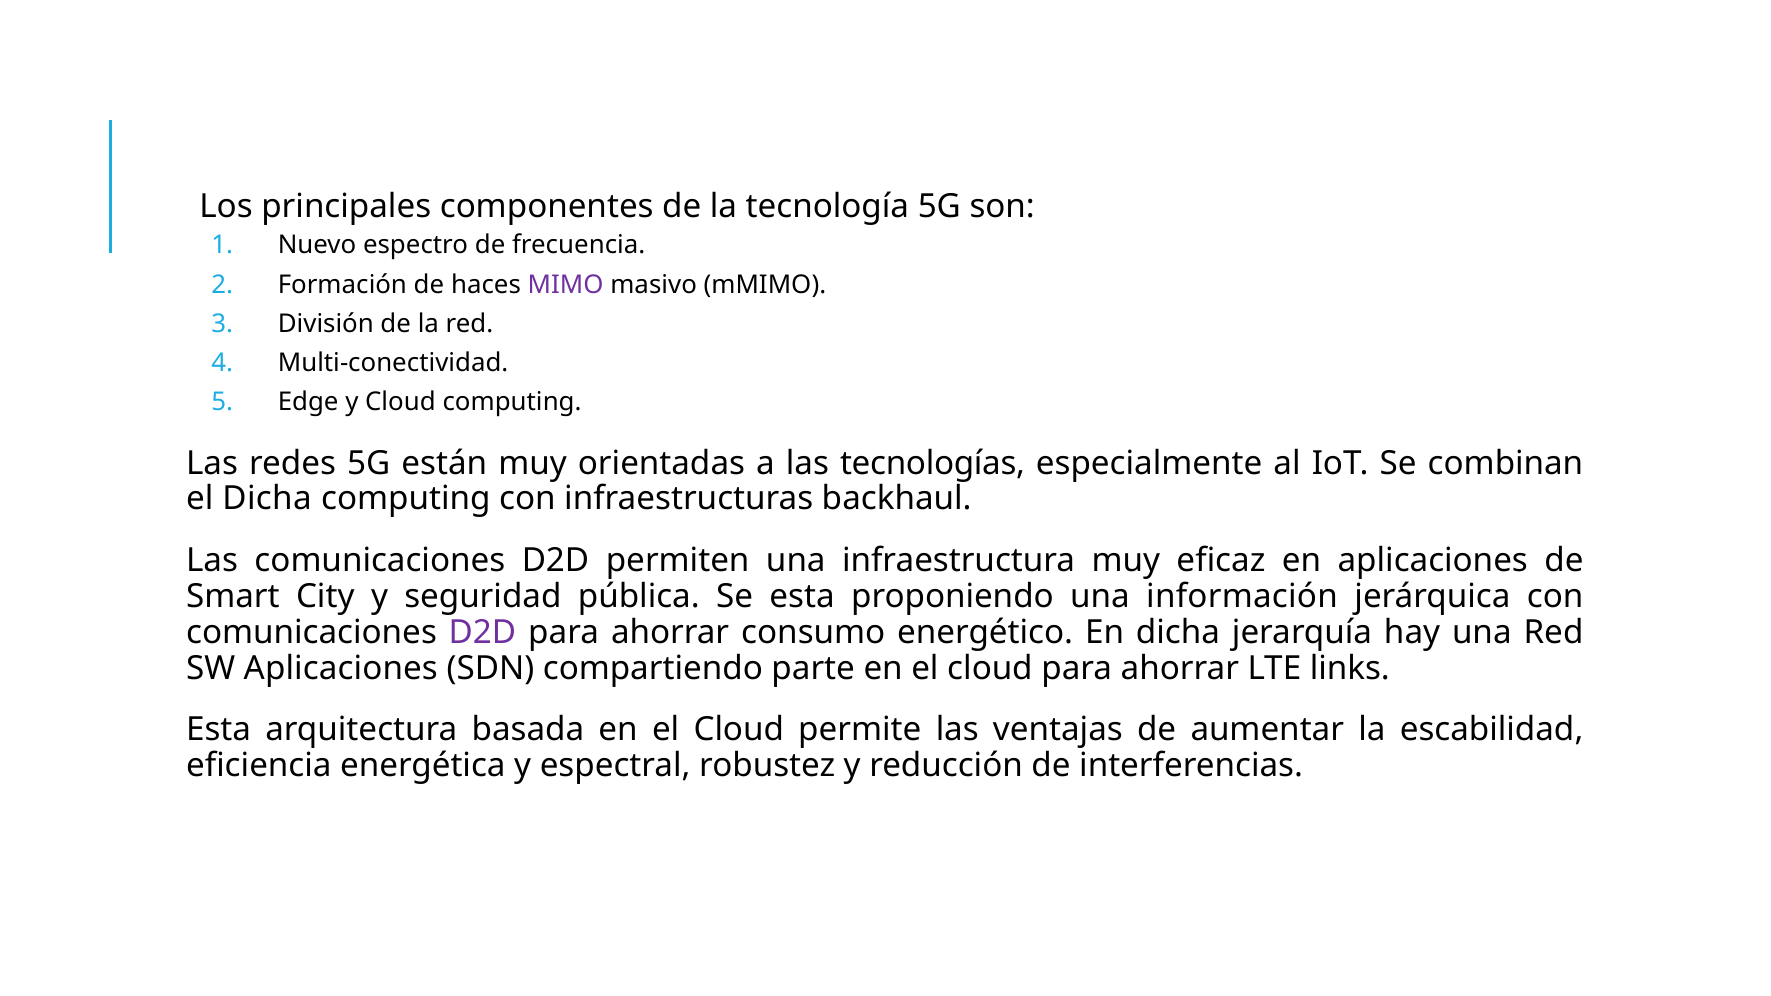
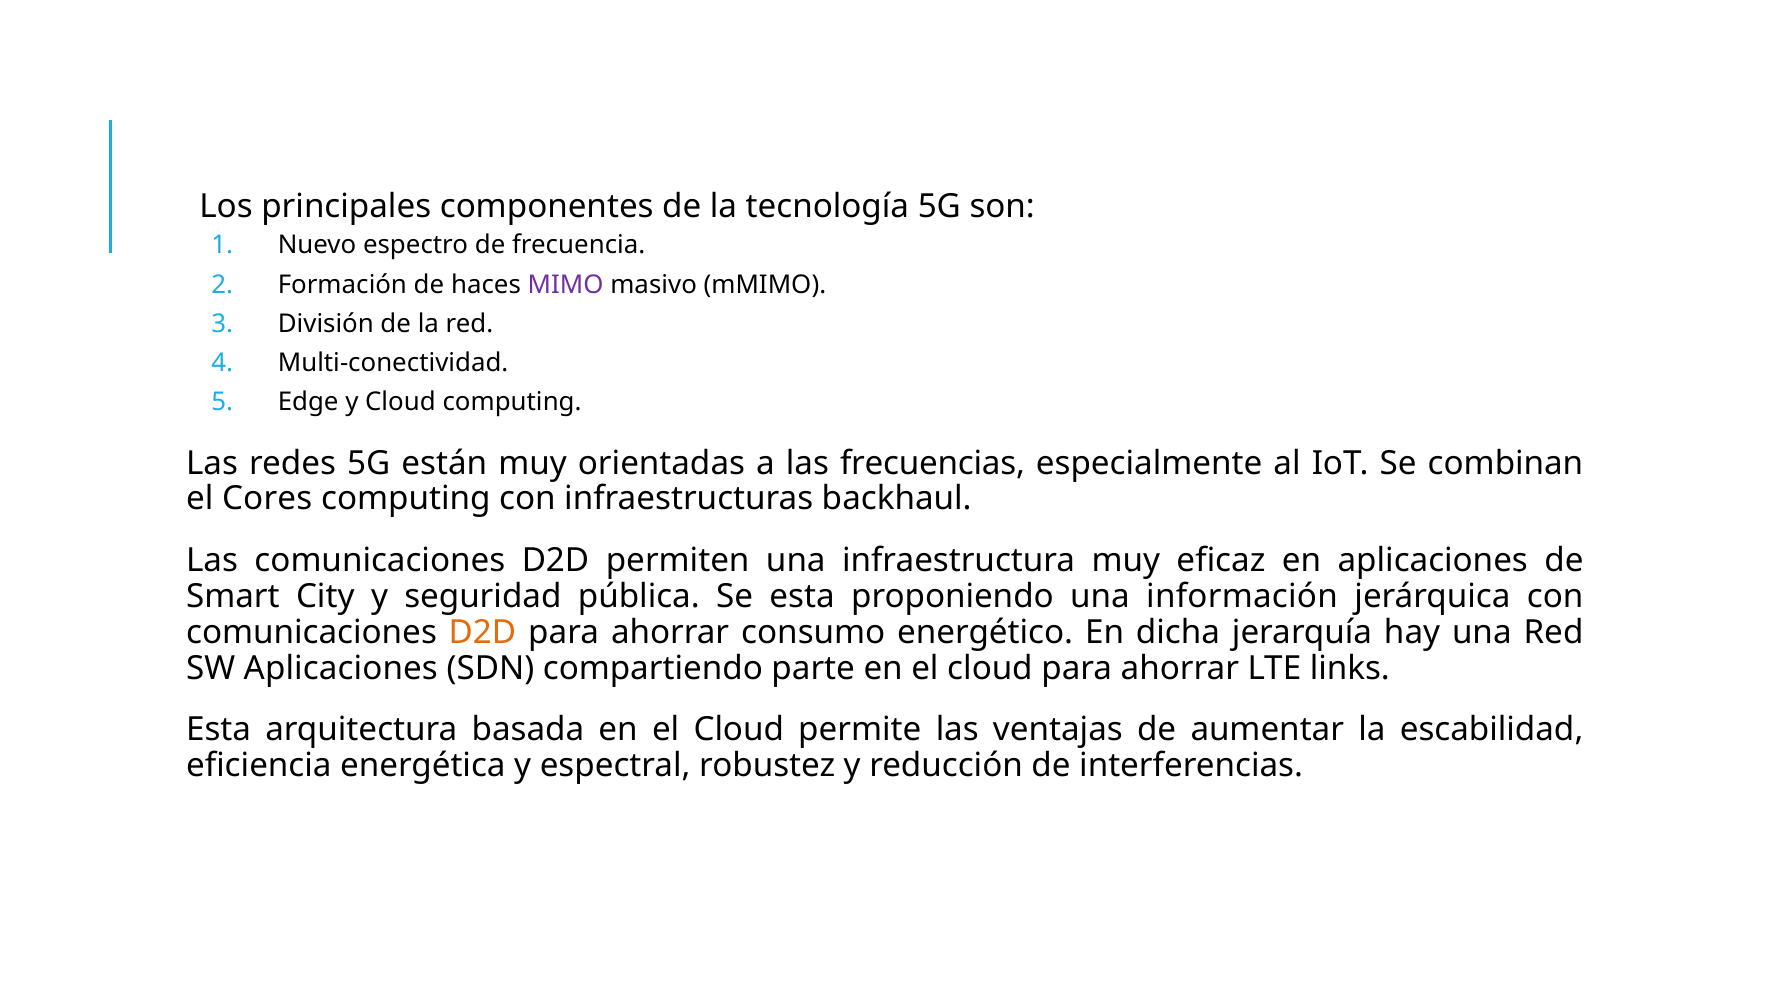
tecnologías: tecnologías -> frecuencias
el Dicha: Dicha -> Cores
D2D at (482, 632) colour: purple -> orange
